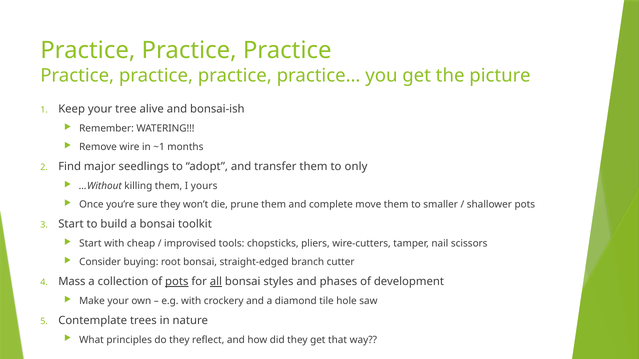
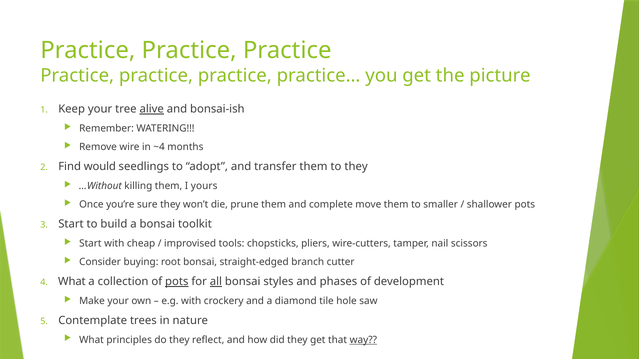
alive underline: none -> present
~1: ~1 -> ~4
major: major -> would
to only: only -> they
Mass at (72, 282): Mass -> What
way underline: none -> present
